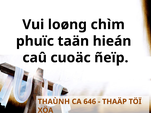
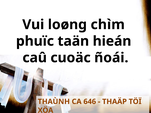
ñeïp: ñeïp -> ñoái
